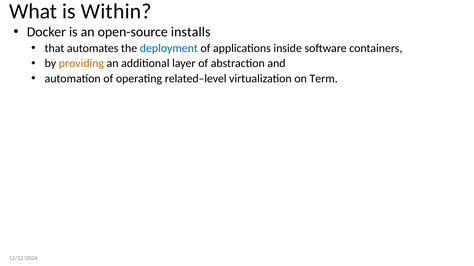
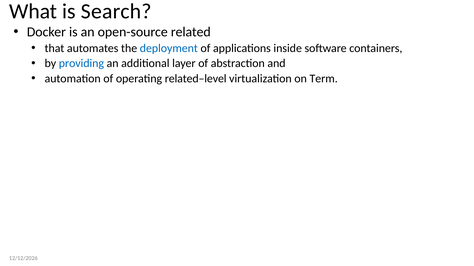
Within: Within -> Search
installs: installs -> related
providing colour: orange -> blue
